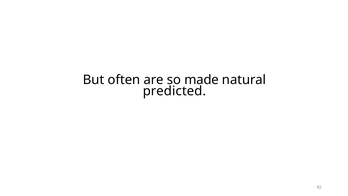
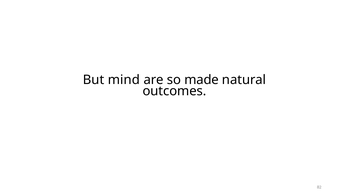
often: often -> mind
predicted: predicted -> outcomes
